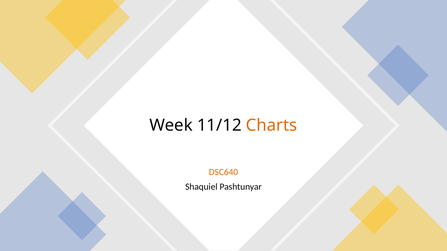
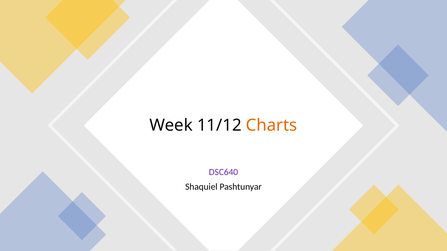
DSC640 colour: orange -> purple
